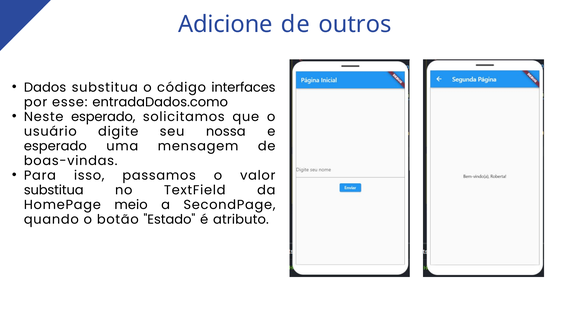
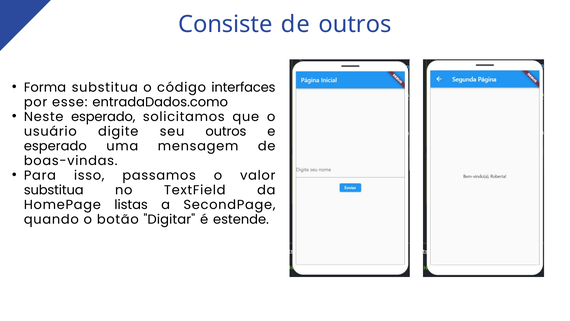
Adicione: Adicione -> Consiste
Dados: Dados -> Forma
seu nossa: nossa -> outros
meio: meio -> listas
Estado: Estado -> Digitar
atributo: atributo -> estende
